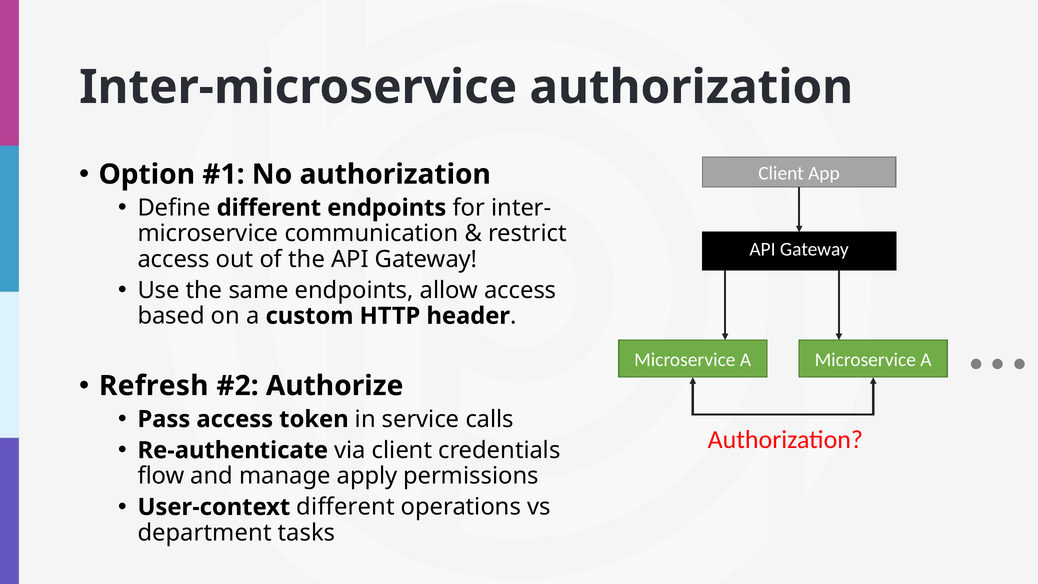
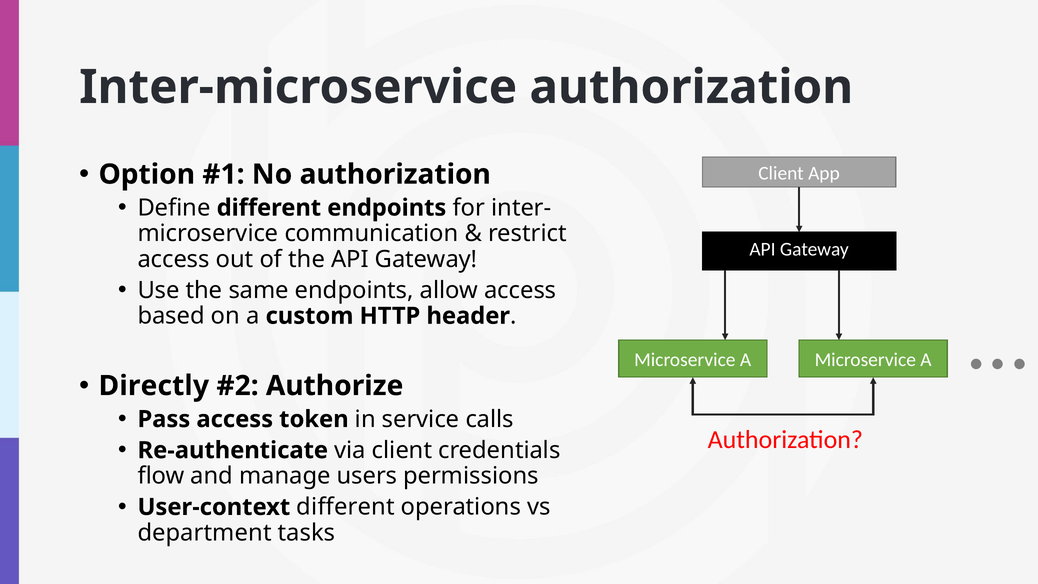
Refresh: Refresh -> Directly
apply: apply -> users
